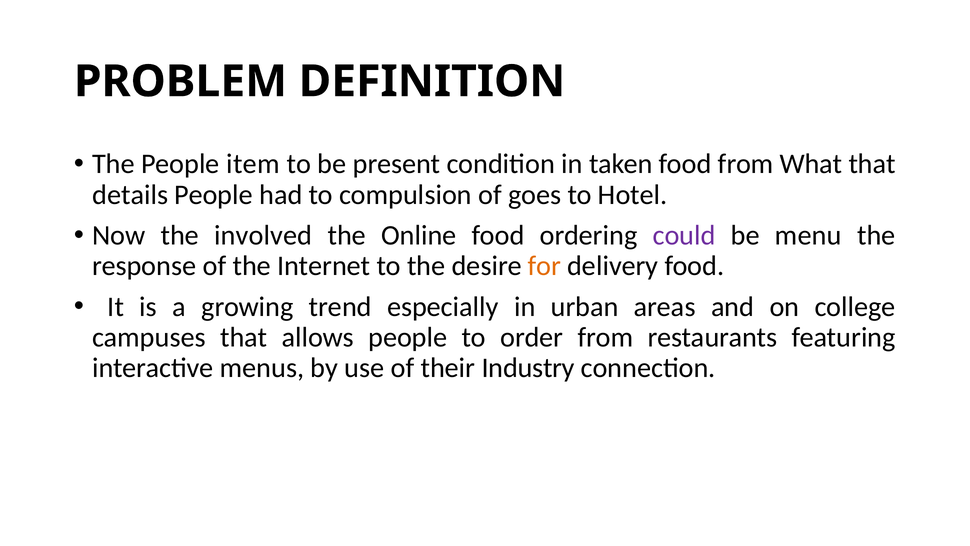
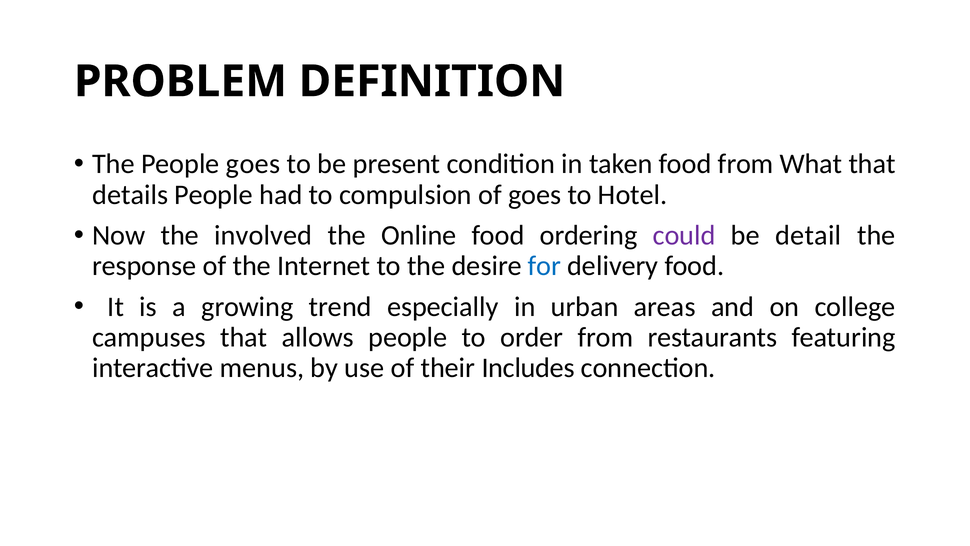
People item: item -> goes
menu: menu -> detail
for colour: orange -> blue
Industry: Industry -> Includes
